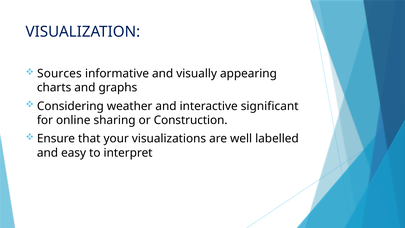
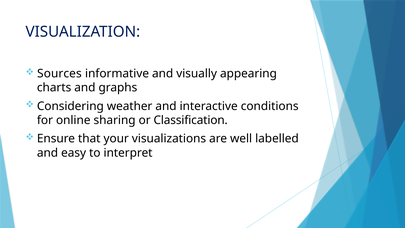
significant: significant -> conditions
Construction: Construction -> Classification
